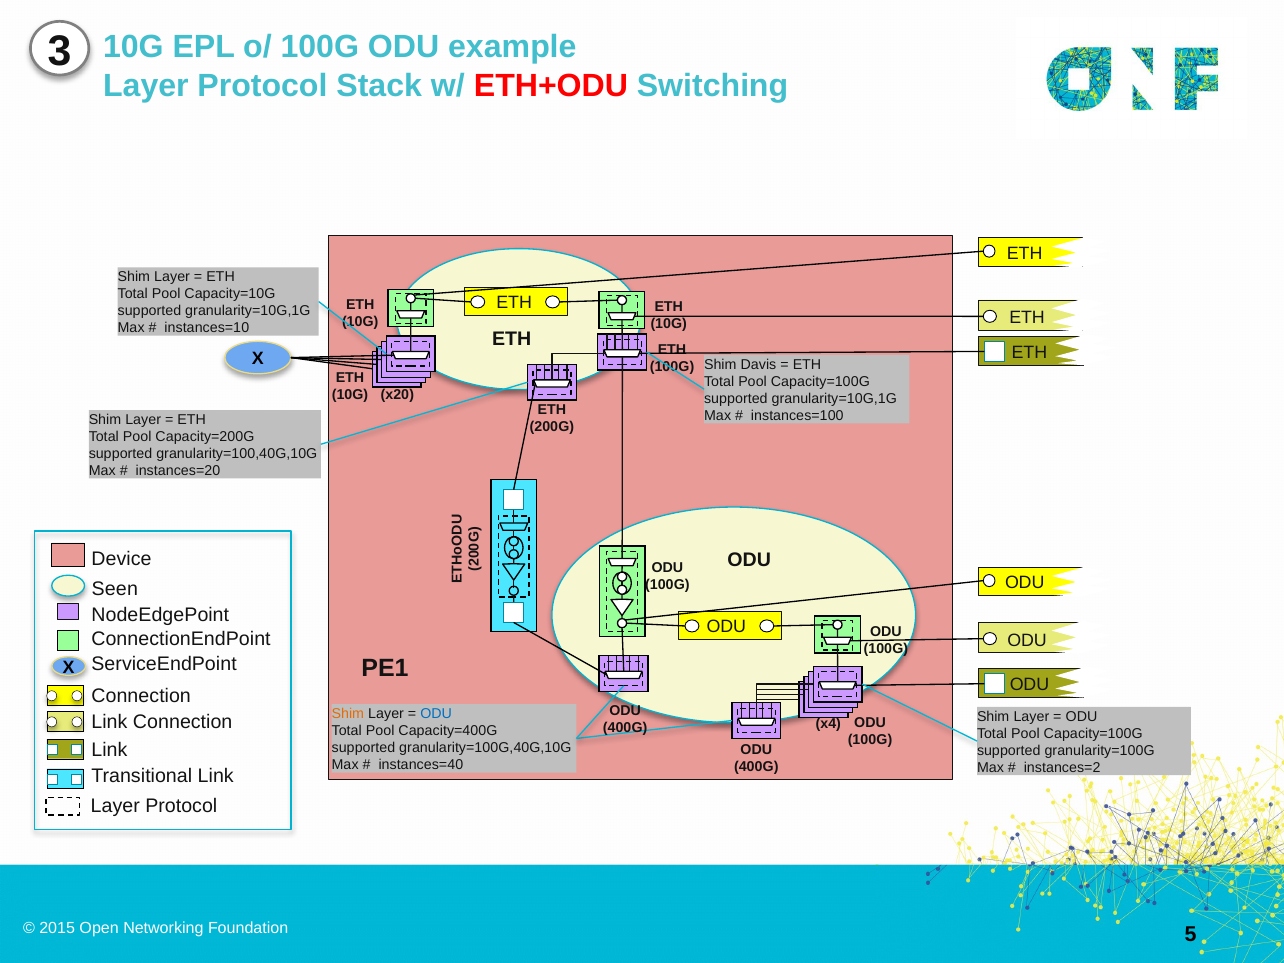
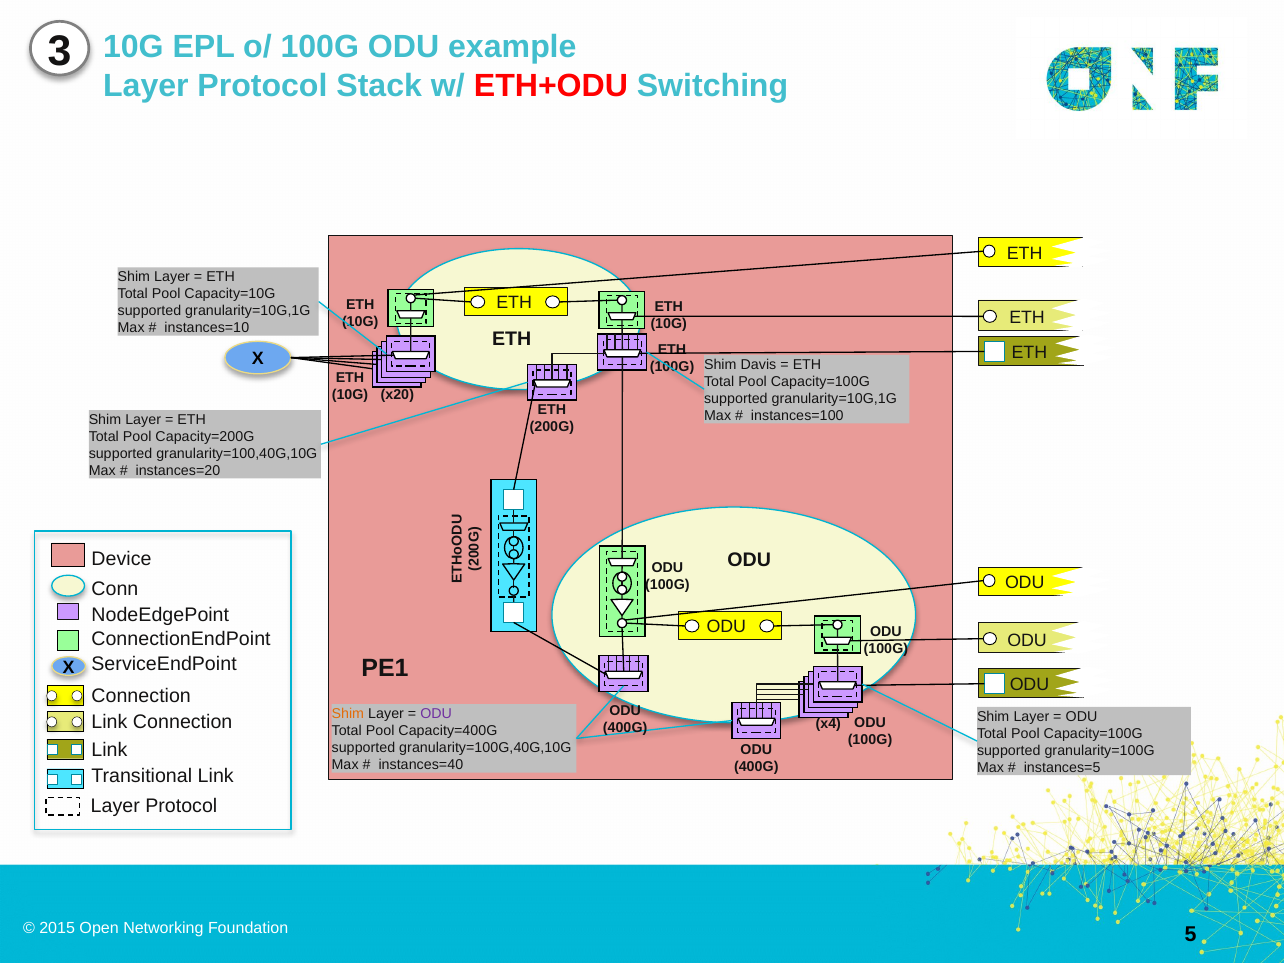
Seen: Seen -> Conn
ODU at (436, 714) colour: blue -> purple
instances=2: instances=2 -> instances=5
